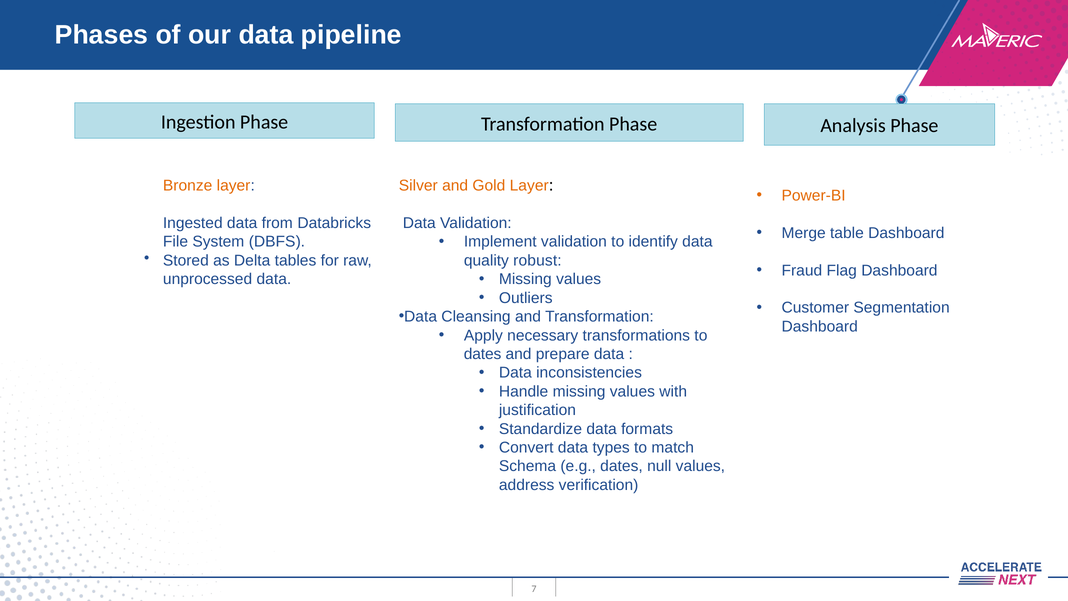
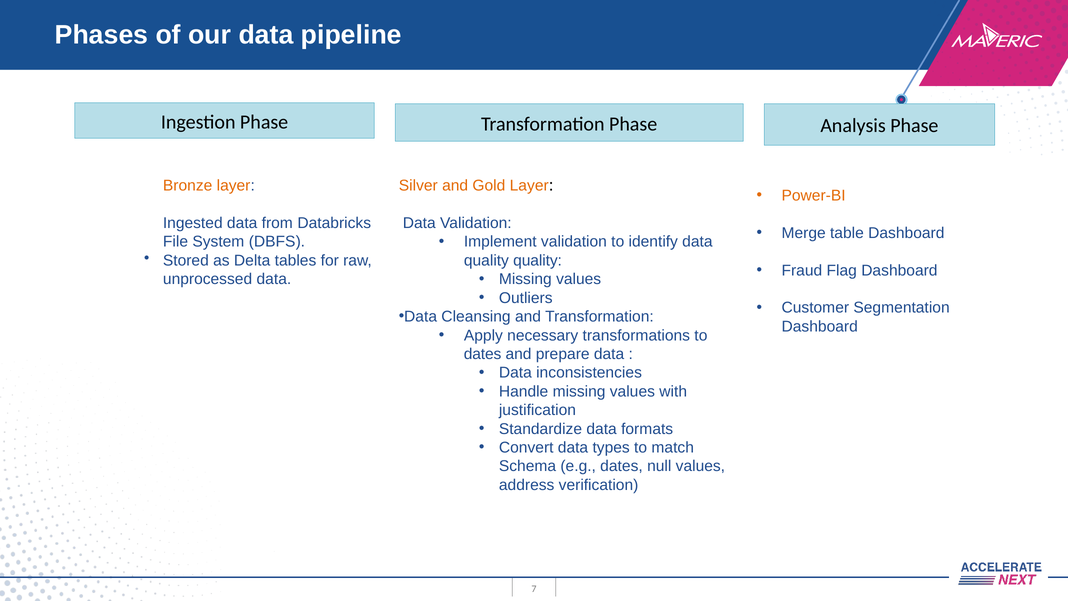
quality robust: robust -> quality
